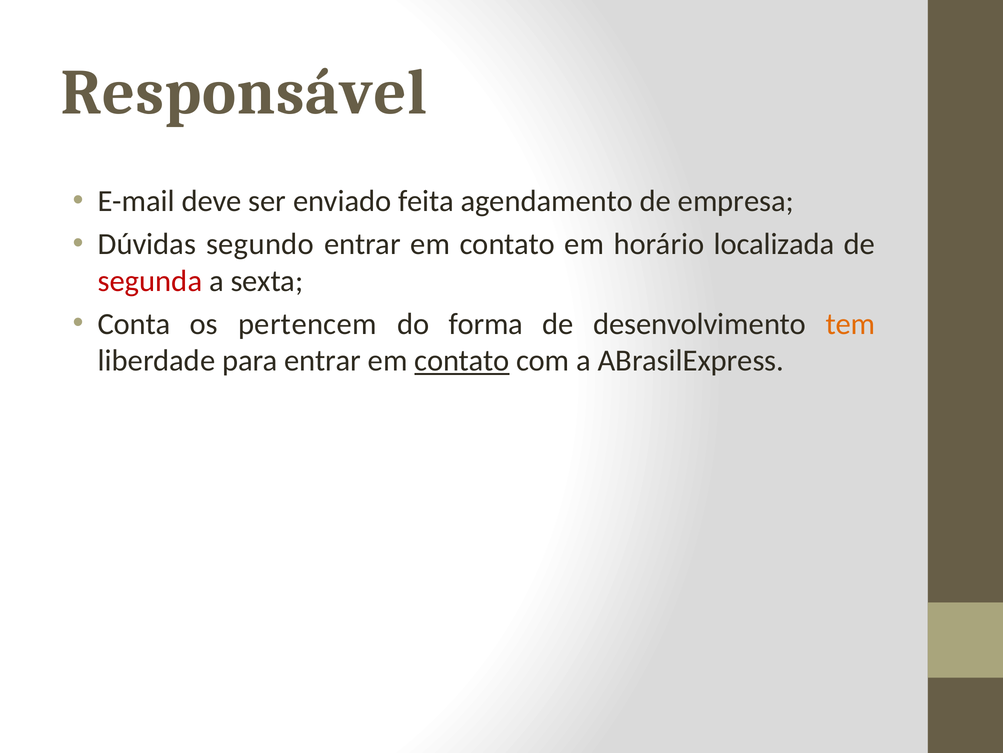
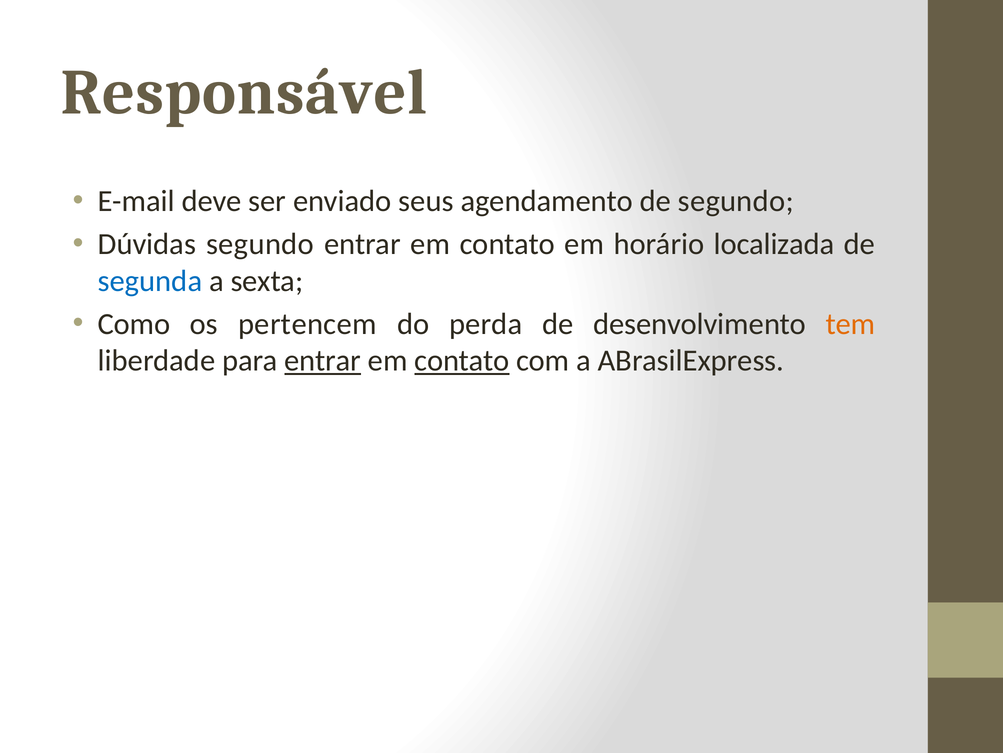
feita: feita -> seus
de empresa: empresa -> segundo
segunda colour: red -> blue
Conta: Conta -> Como
forma: forma -> perda
entrar at (323, 360) underline: none -> present
